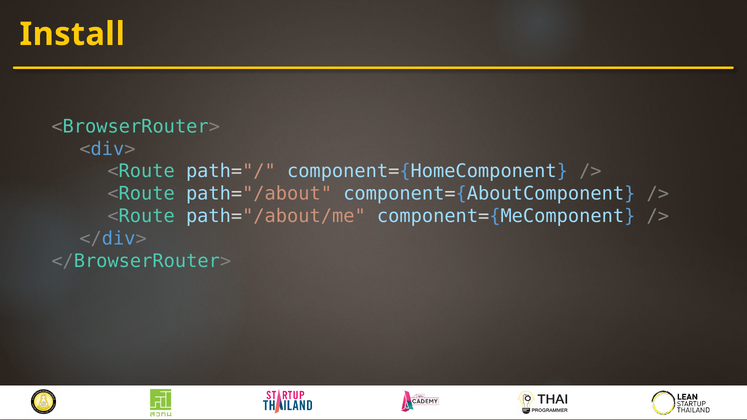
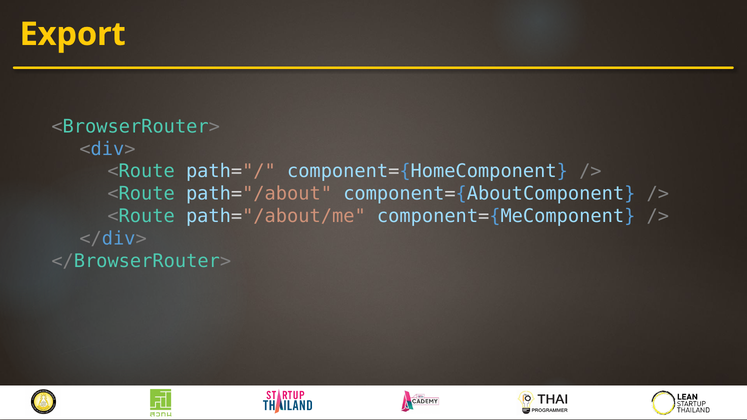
Install: Install -> Export
